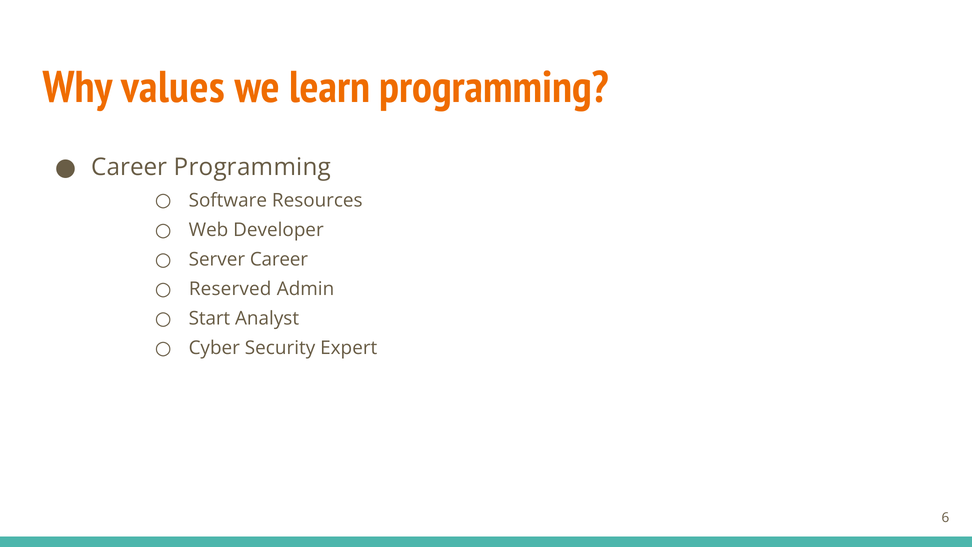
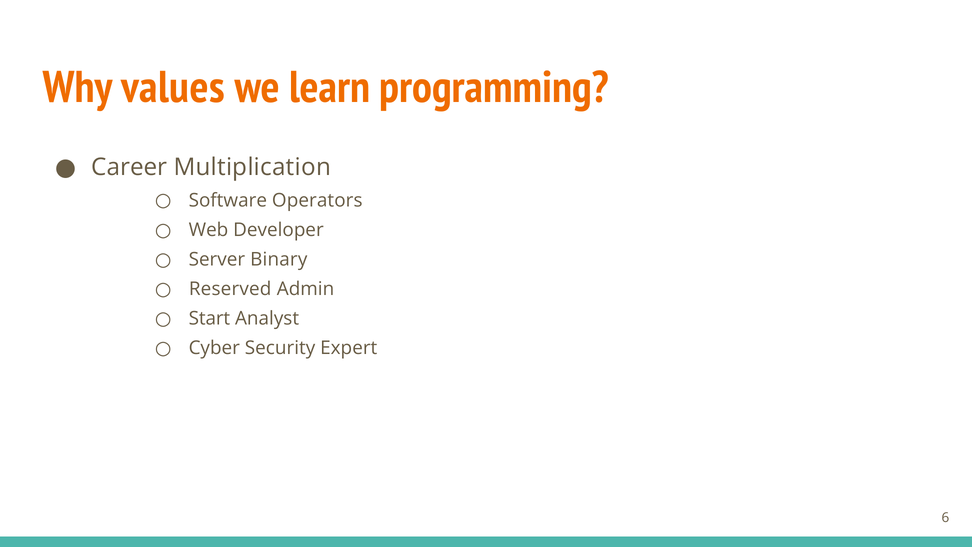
Career Programming: Programming -> Multiplication
Resources: Resources -> Operators
Server Career: Career -> Binary
